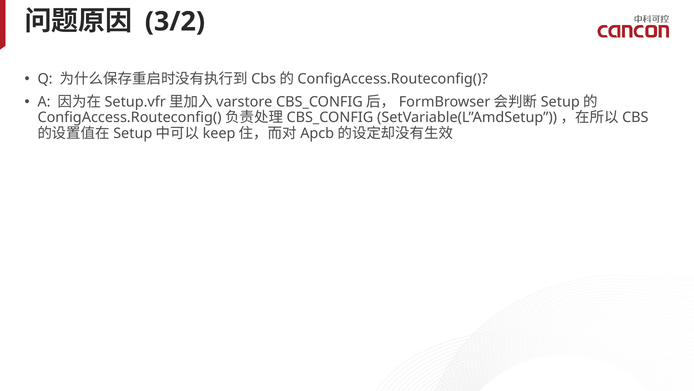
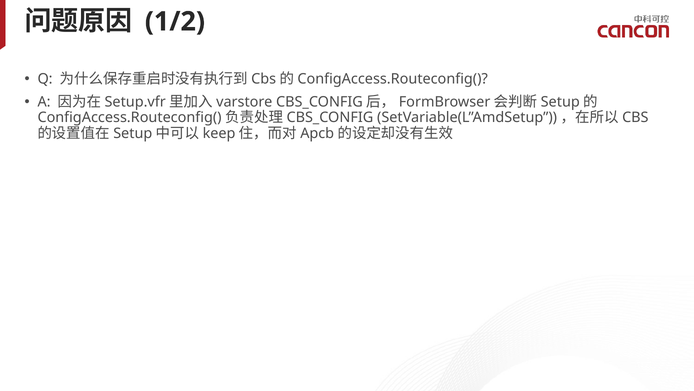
3/2: 3/2 -> 1/2
